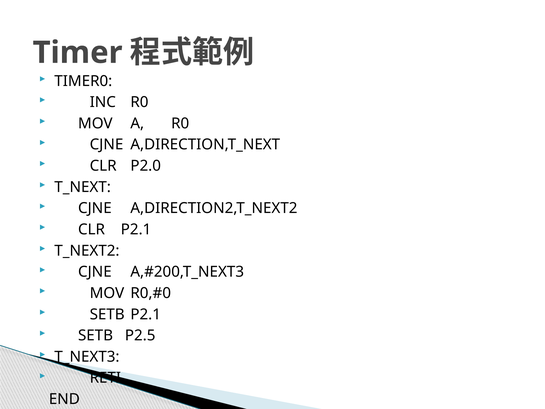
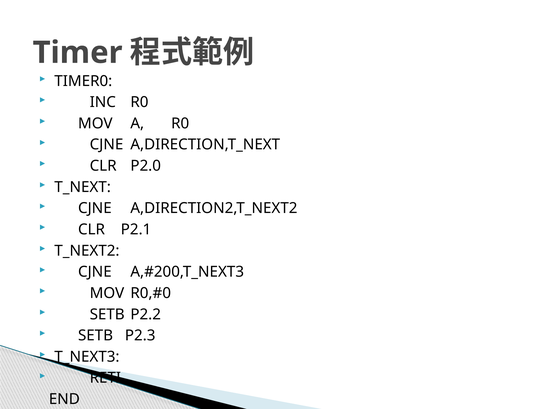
SETB P2.1: P2.1 -> P2.2
P2.5: P2.5 -> P2.3
